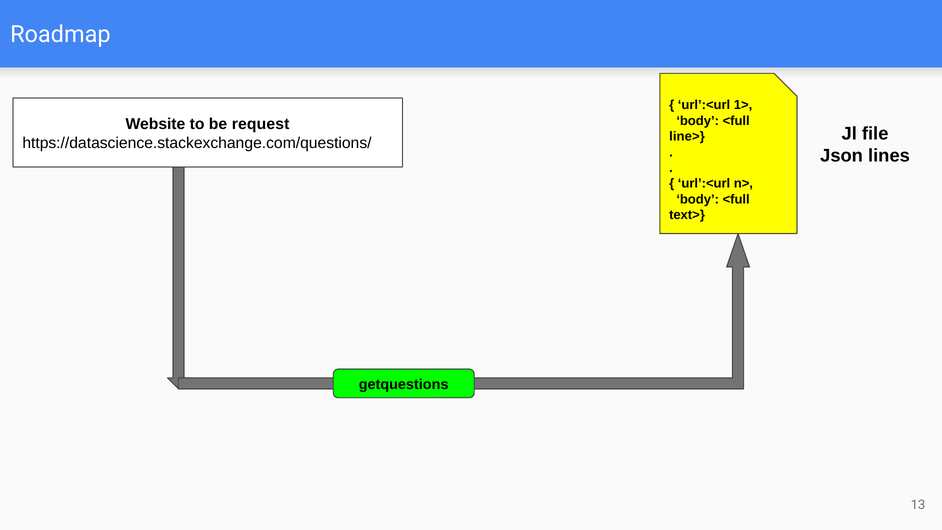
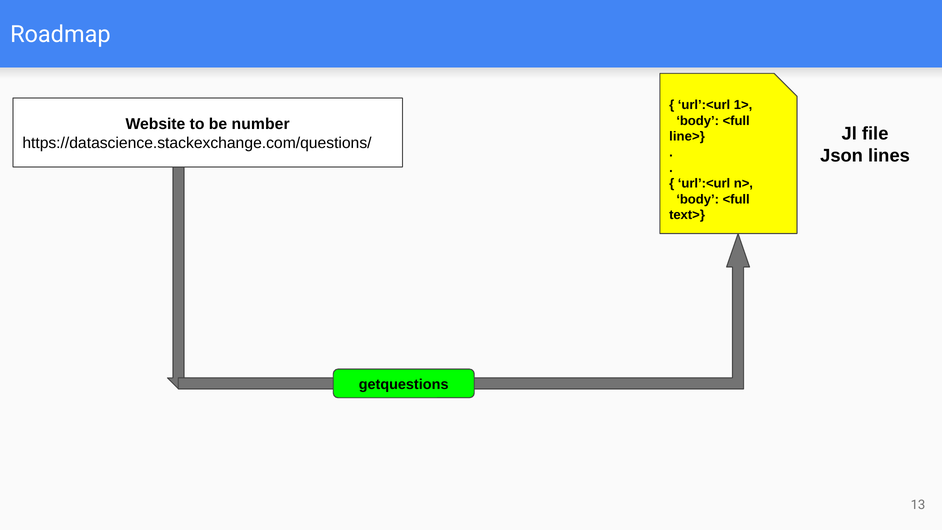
request: request -> number
